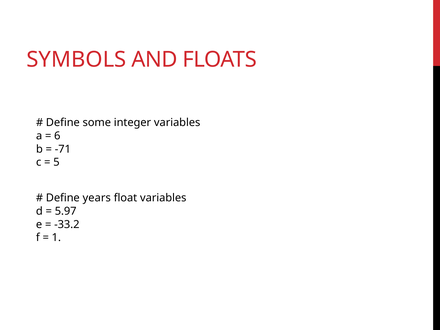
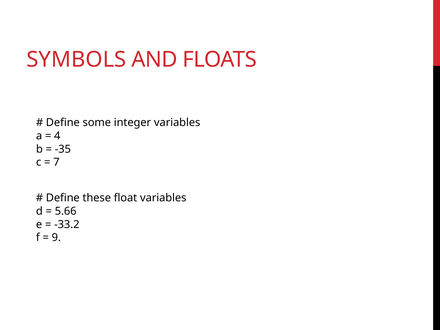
6: 6 -> 4
-71: -71 -> -35
5: 5 -> 7
years: years -> these
5.97: 5.97 -> 5.66
1: 1 -> 9
